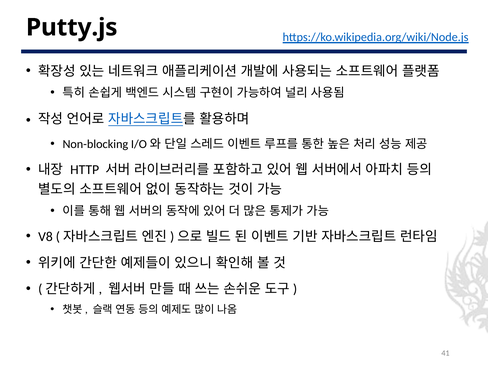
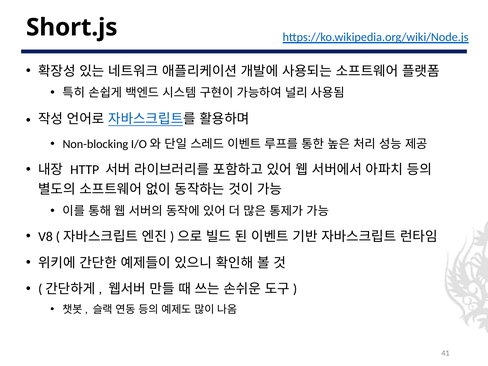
Putty.js: Putty.js -> Short.js
